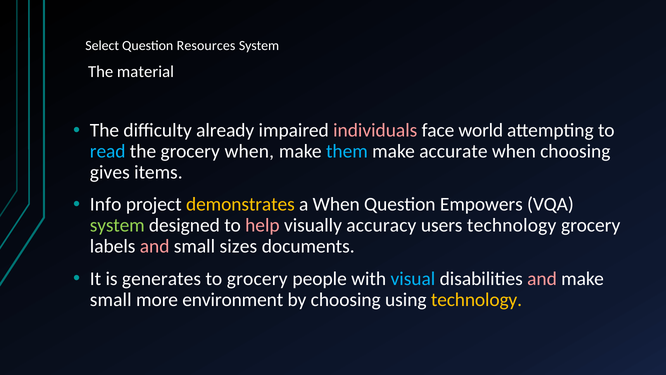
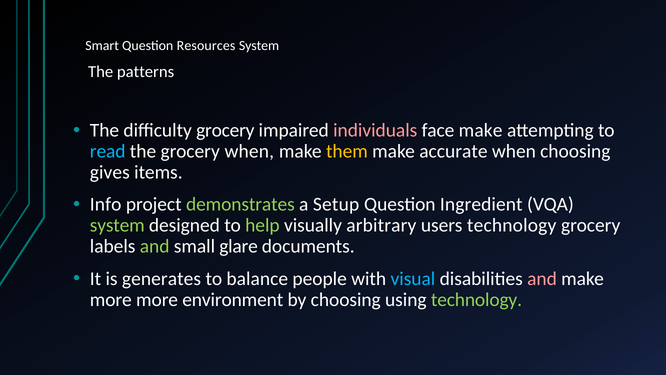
Select: Select -> Smart
material: material -> patterns
difficulty already: already -> grocery
face world: world -> make
them colour: light blue -> yellow
demonstrates colour: yellow -> light green
a When: When -> Setup
Empowers: Empowers -> Ingredient
help colour: pink -> light green
accuracy: accuracy -> arbitrary
and at (155, 246) colour: pink -> light green
sizes: sizes -> glare
to grocery: grocery -> balance
small at (111, 299): small -> more
technology at (476, 299) colour: yellow -> light green
